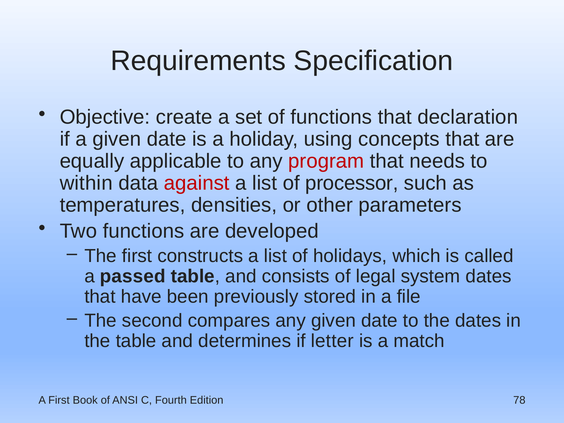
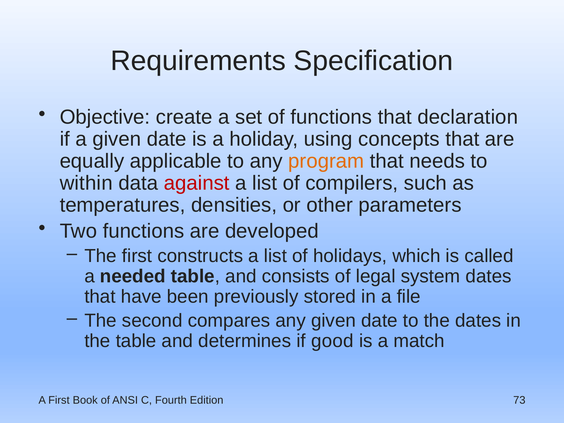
program colour: red -> orange
processor: processor -> compilers
passed: passed -> needed
letter: letter -> good
78: 78 -> 73
